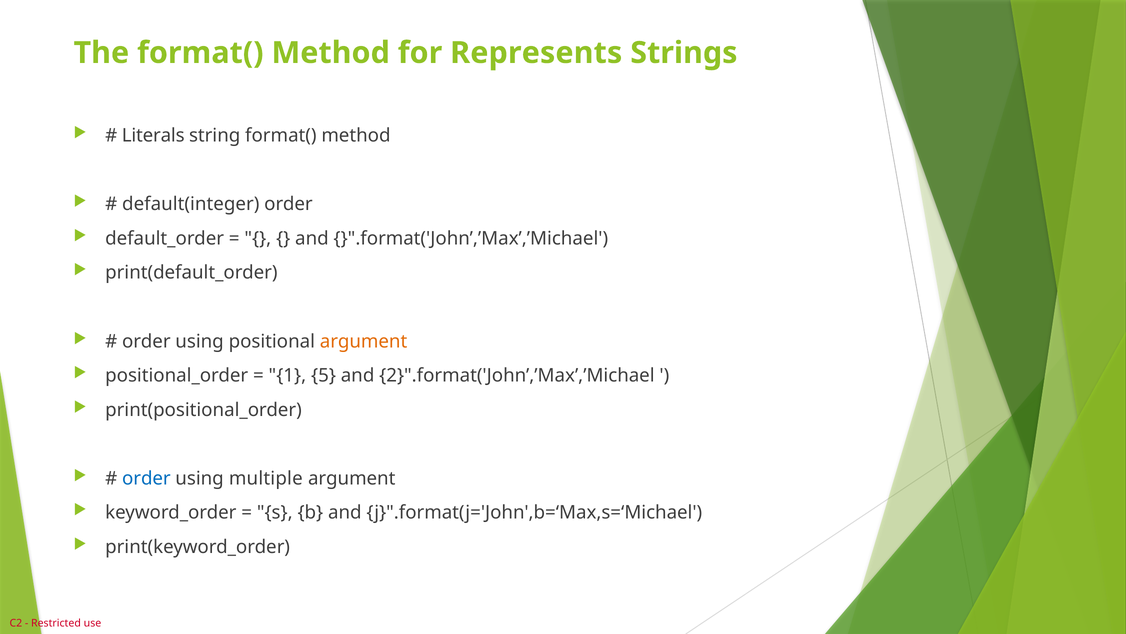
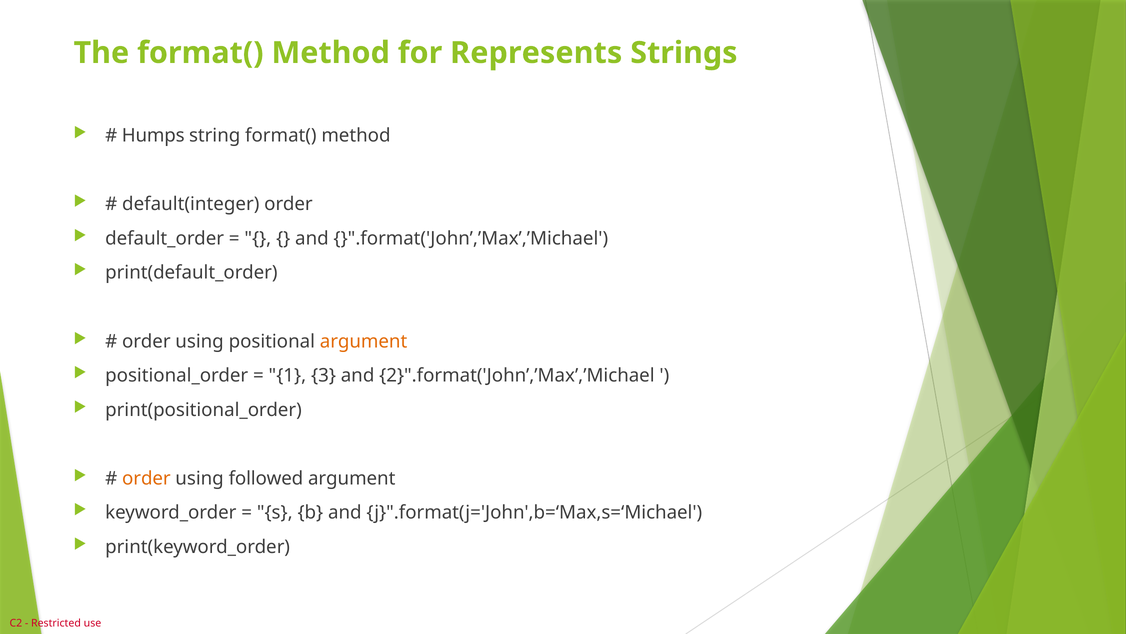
Literals: Literals -> Humps
5: 5 -> 3
order at (146, 478) colour: blue -> orange
multiple: multiple -> followed
